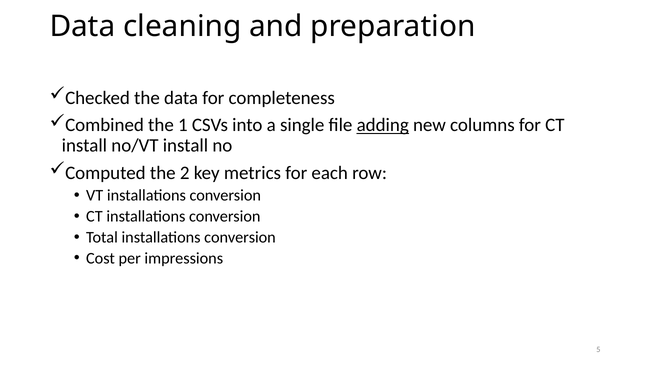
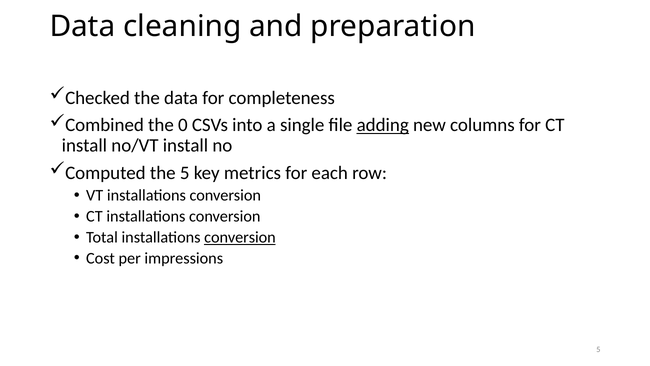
1: 1 -> 0
the 2: 2 -> 5
conversion at (240, 237) underline: none -> present
